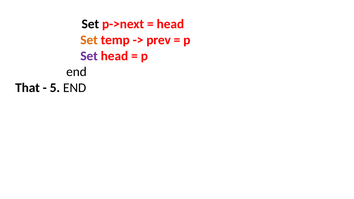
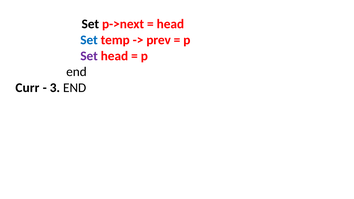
Set at (89, 40) colour: orange -> blue
That: That -> Curr
5: 5 -> 3
